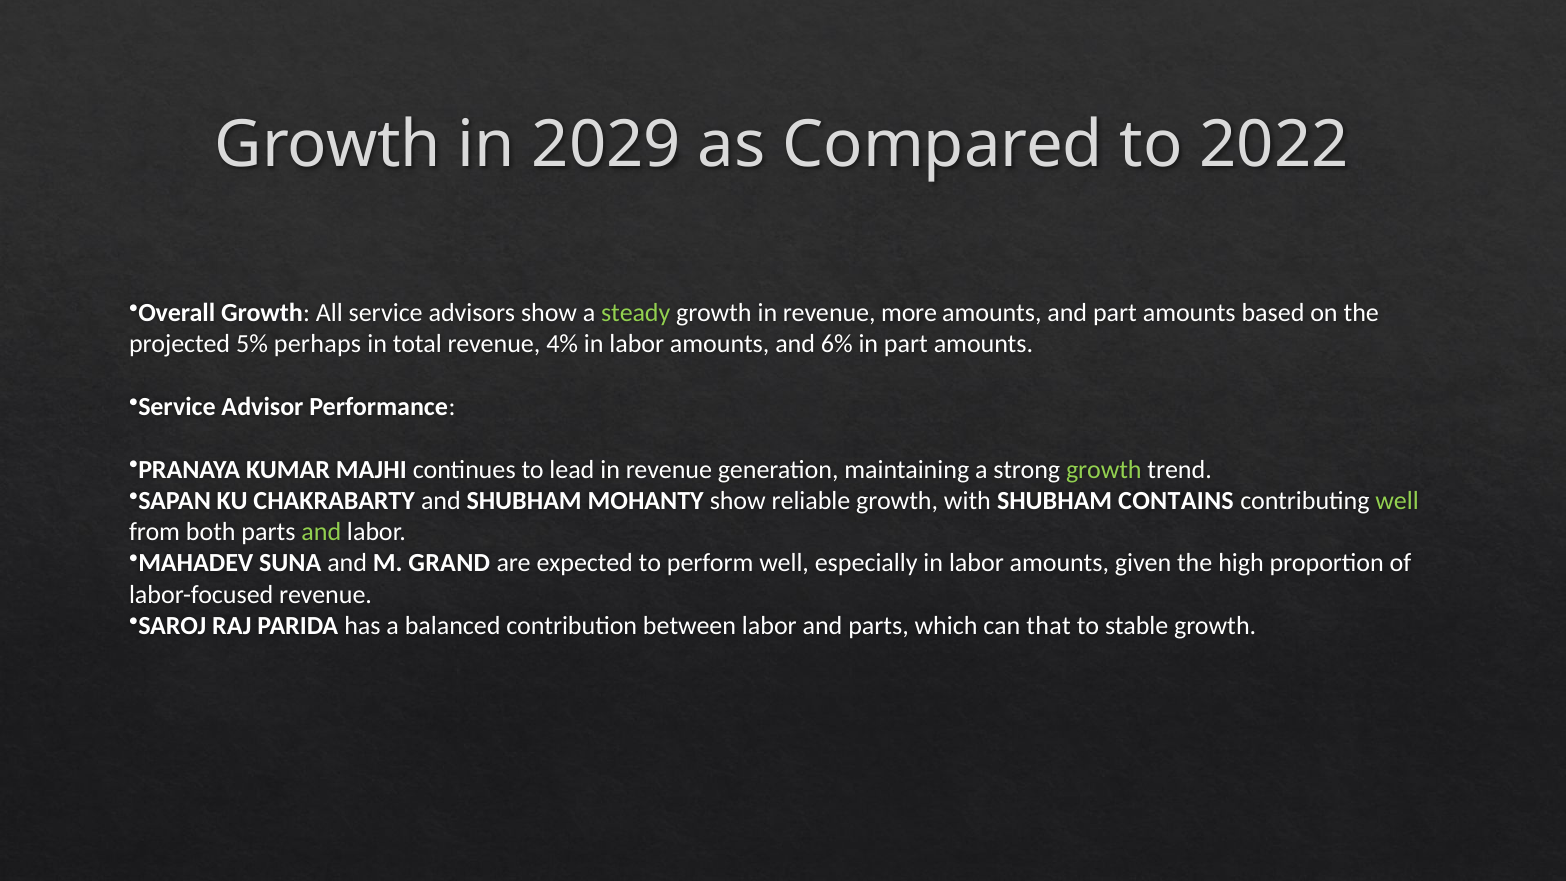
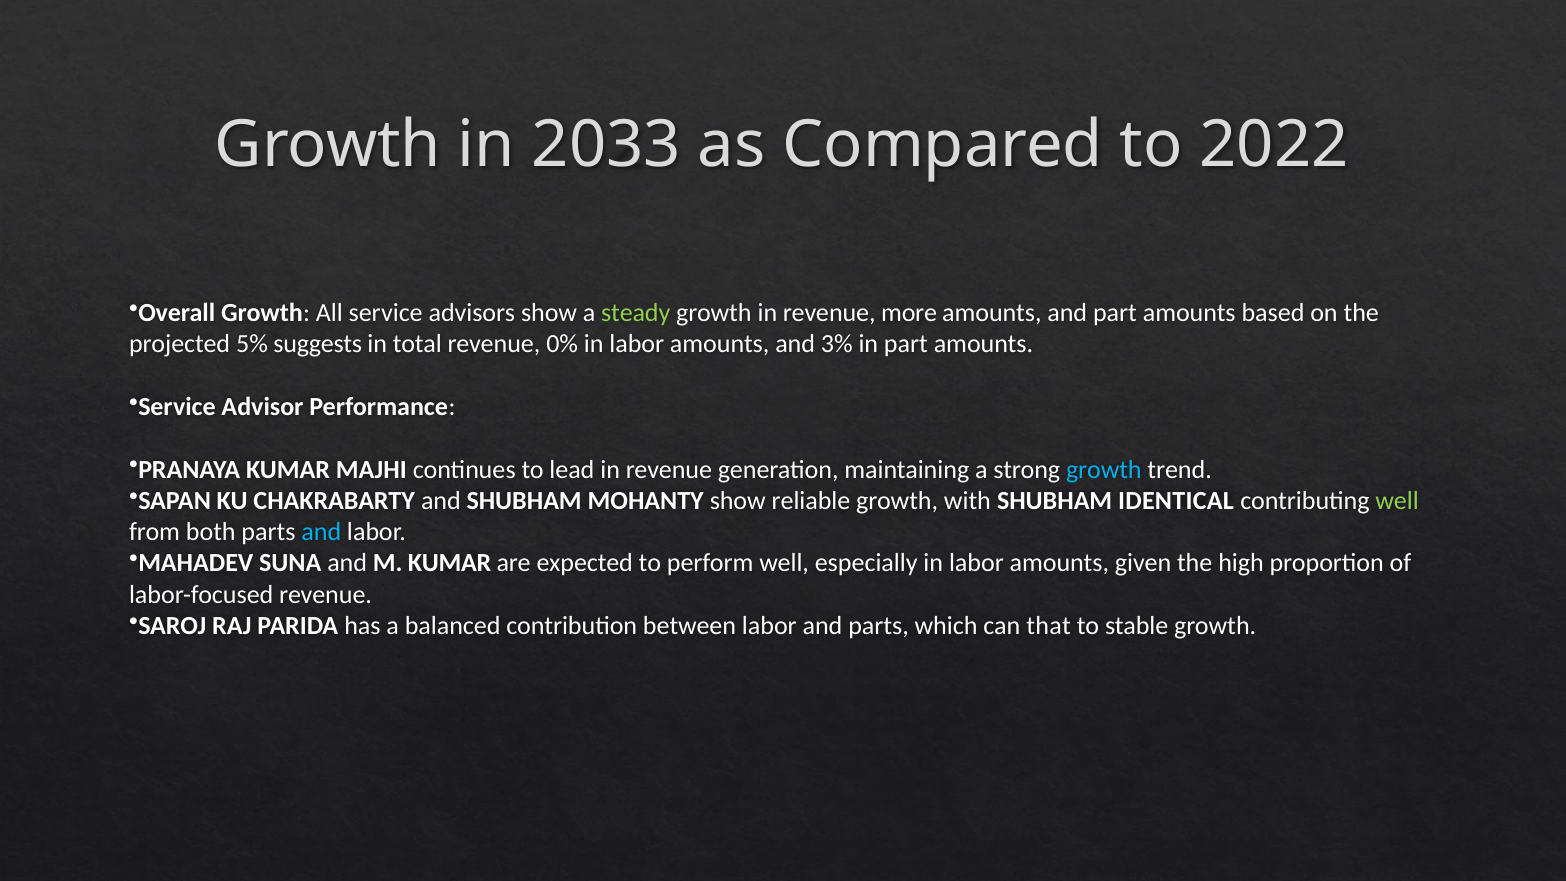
2029: 2029 -> 2033
perhaps: perhaps -> suggests
4%: 4% -> 0%
6%: 6% -> 3%
growth at (1104, 469) colour: light green -> light blue
CONTAINS: CONTAINS -> IDENTICAL
and at (321, 532) colour: light green -> light blue
M GRAND: GRAND -> KUMAR
